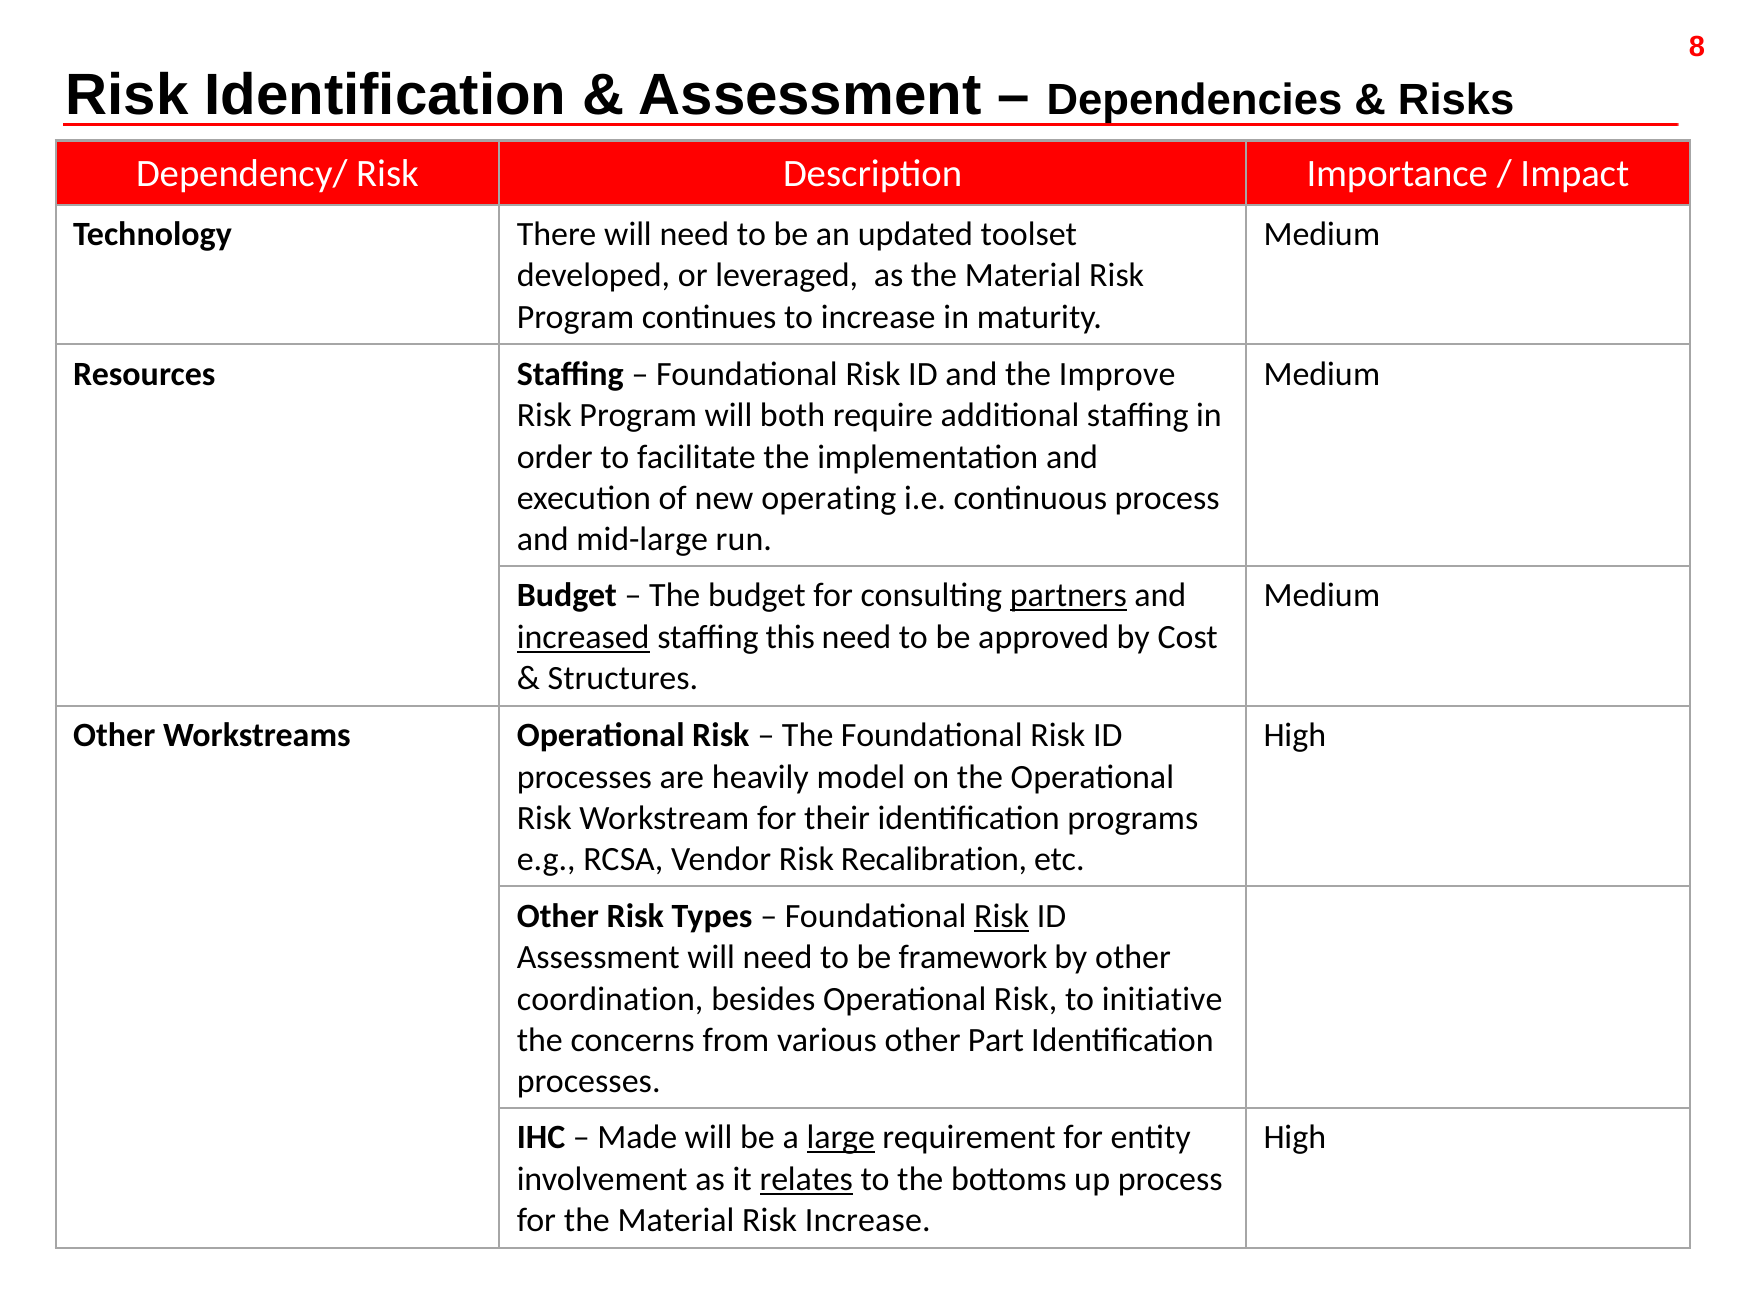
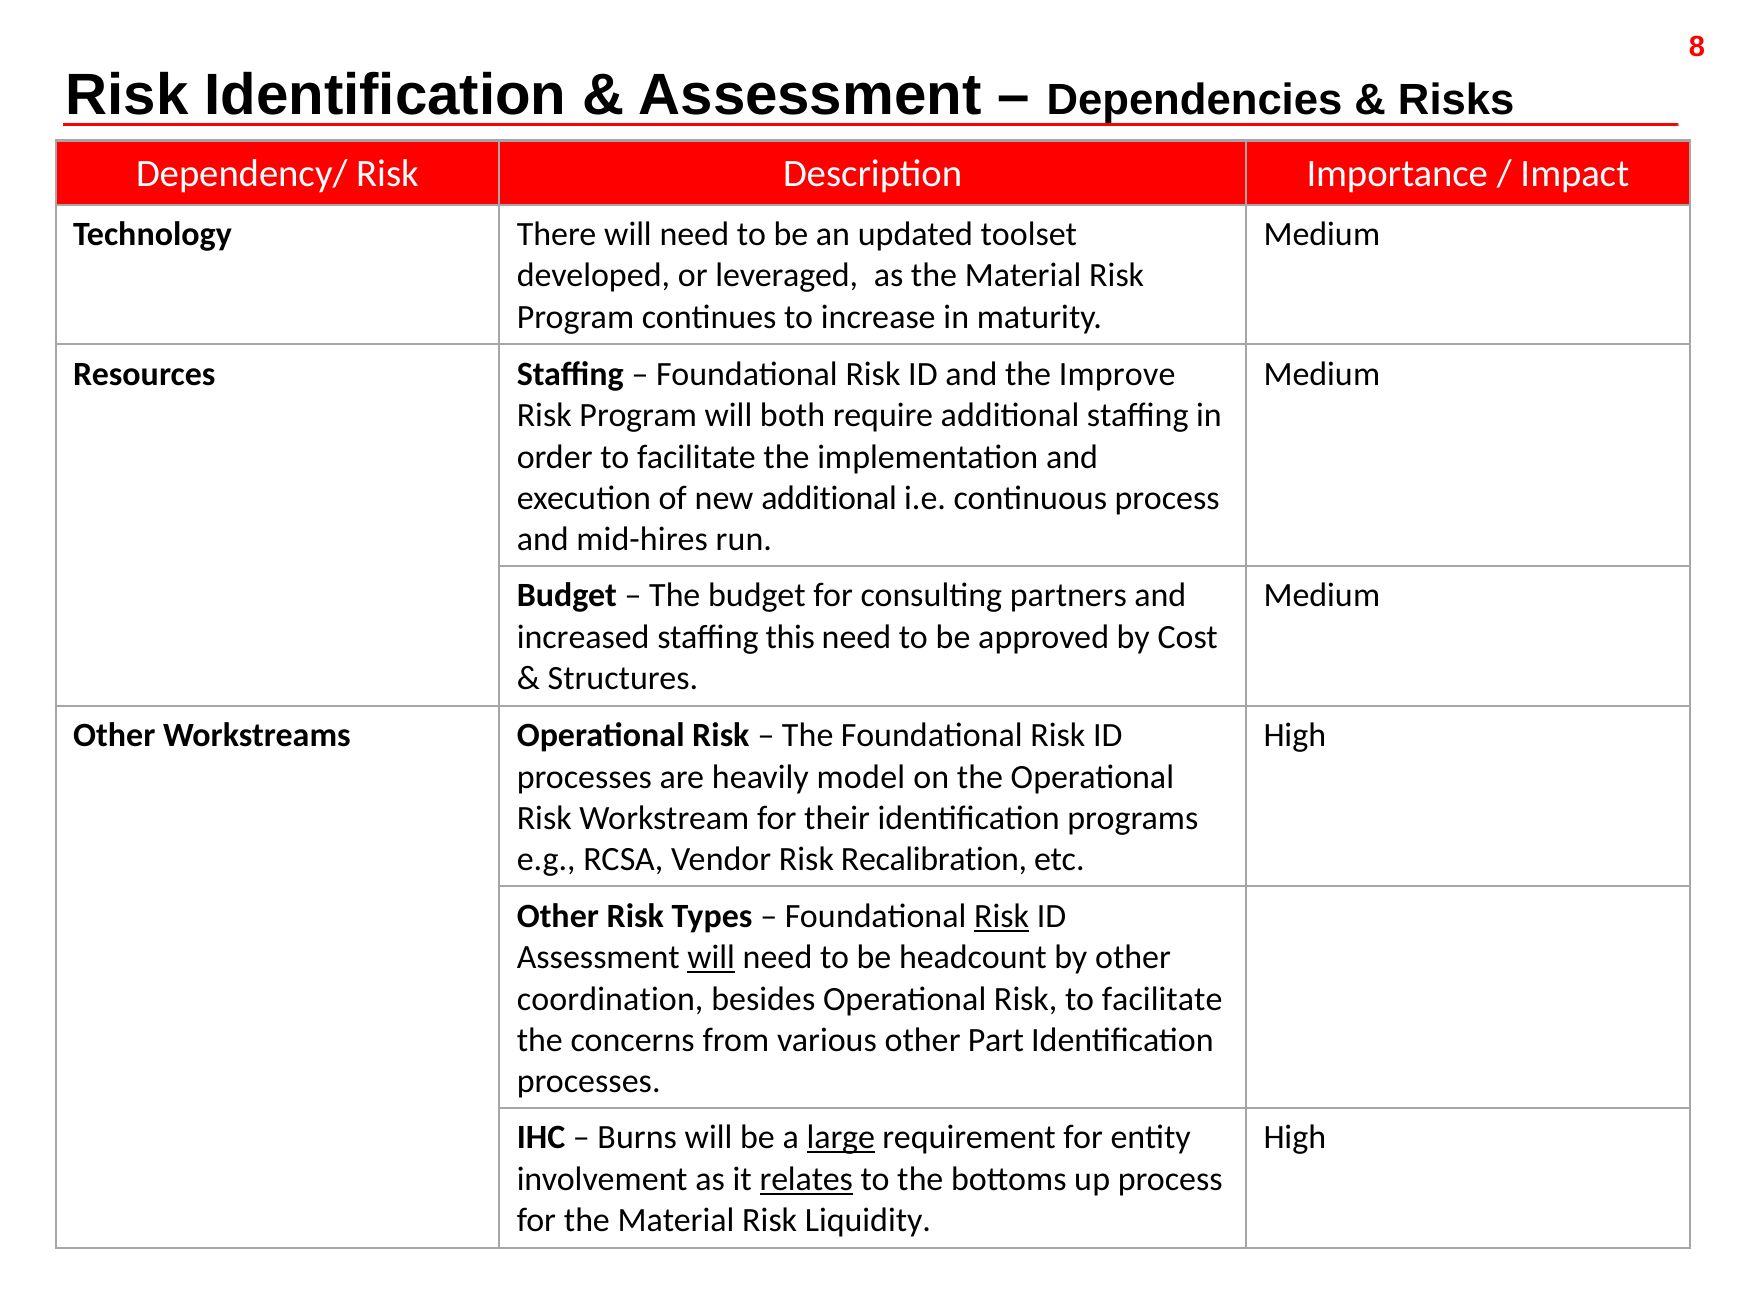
new operating: operating -> additional
mid-large: mid-large -> mid-hires
partners underline: present -> none
increased underline: present -> none
will at (711, 957) underline: none -> present
framework: framework -> headcount
Risk to initiative: initiative -> facilitate
Made: Made -> Burns
Risk Increase: Increase -> Liquidity
